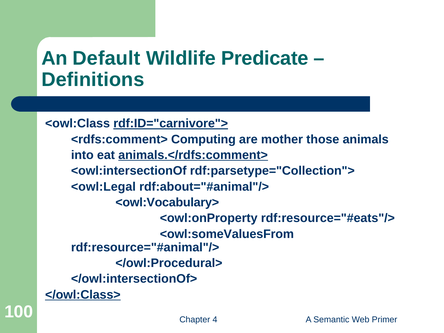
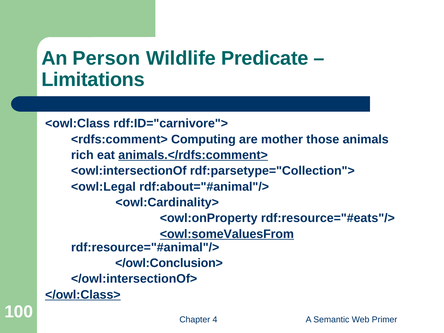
Default: Default -> Person
Definitions: Definitions -> Limitations
rdf:ID="carnivore"> underline: present -> none
into: into -> rich
<owl:Vocabulary>: <owl:Vocabulary> -> <owl:Cardinality>
<owl:someValuesFrom underline: none -> present
</owl:Procedural>: </owl:Procedural> -> </owl:Conclusion>
